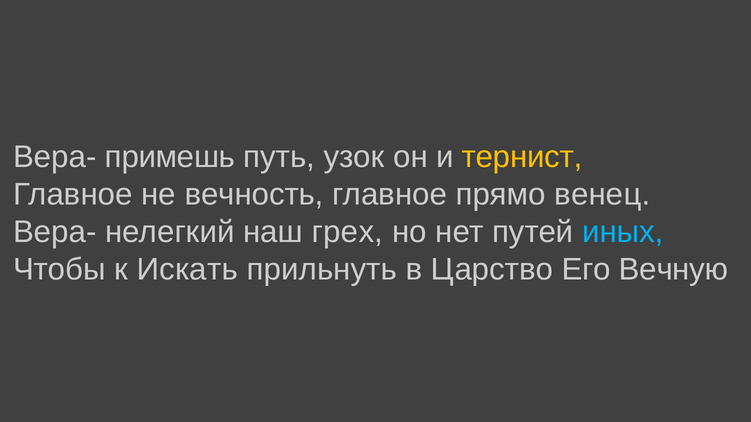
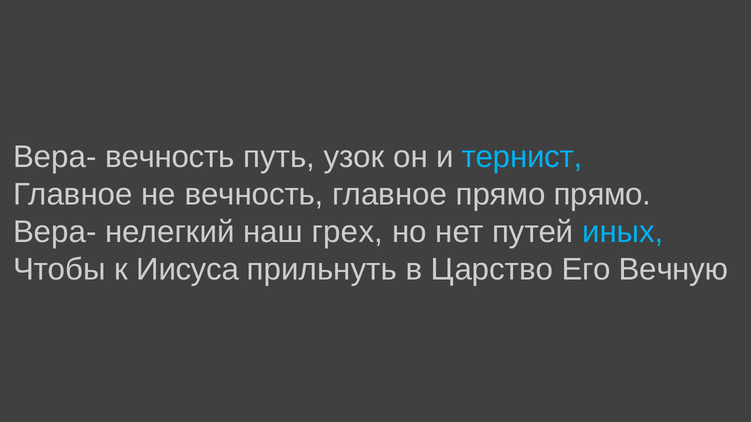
Вера- примешь: примешь -> вечность
тернист colour: yellow -> light blue
прямо венец: венец -> прямо
Искать: Искать -> Иисуса
